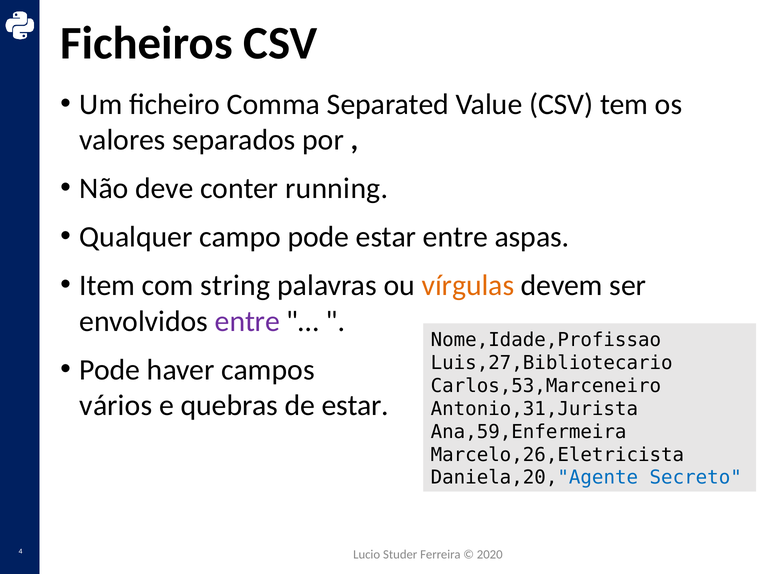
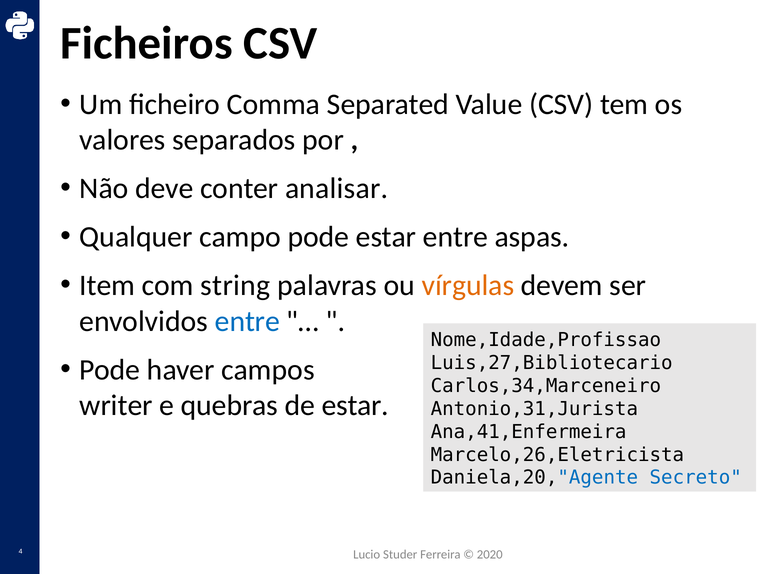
running: running -> analisar
entre at (247, 322) colour: purple -> blue
Carlos,53,Marceneiro: Carlos,53,Marceneiro -> Carlos,34,Marceneiro
vários: vários -> writer
Ana,59,Enfermeira: Ana,59,Enfermeira -> Ana,41,Enfermeira
